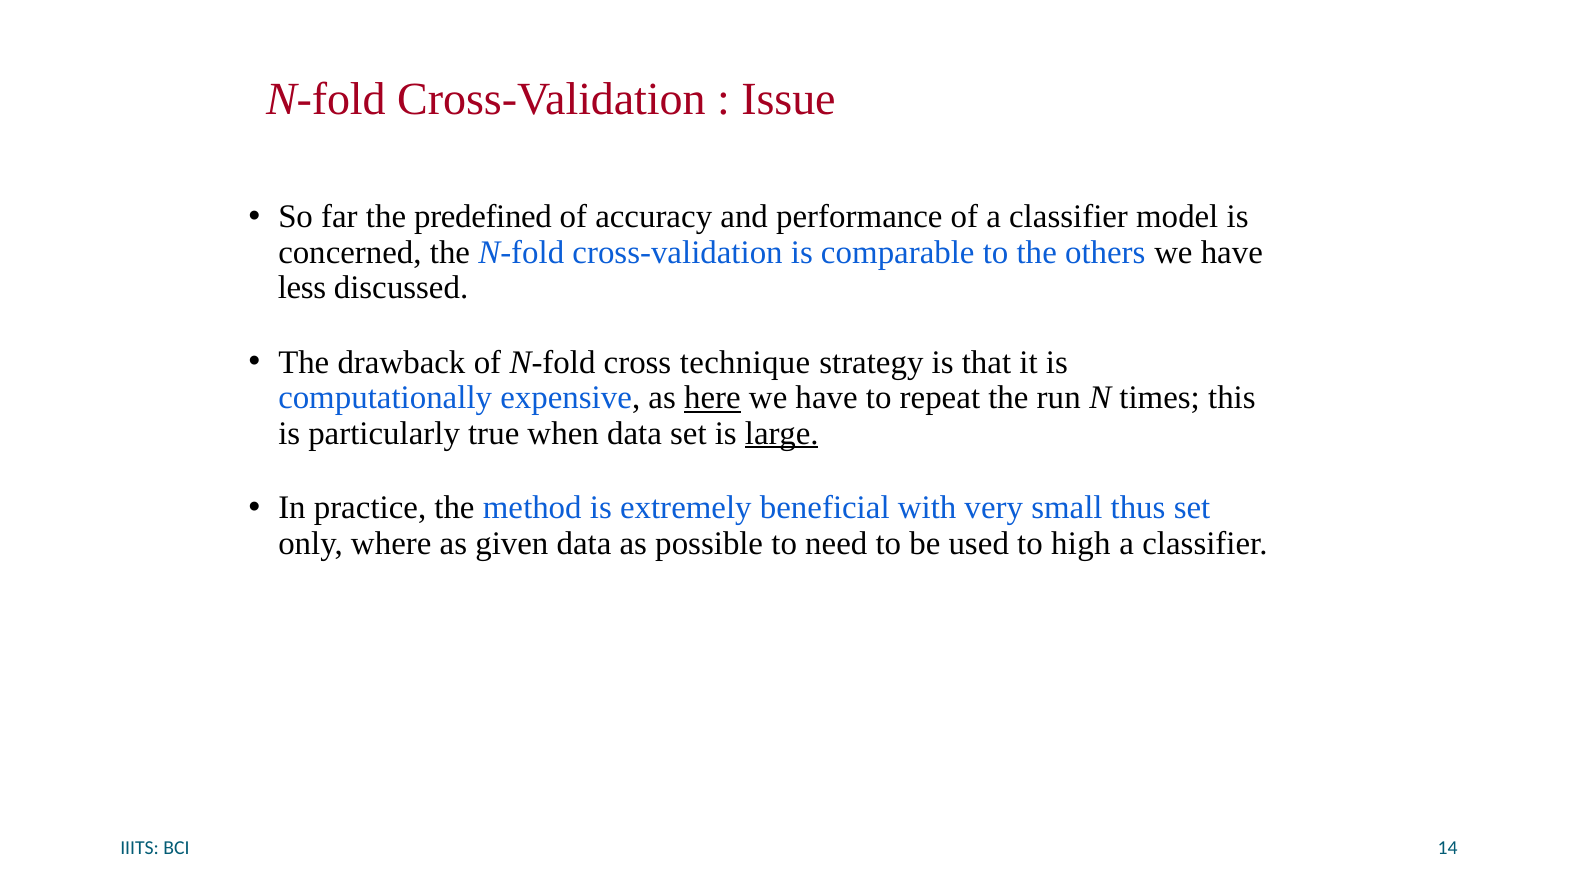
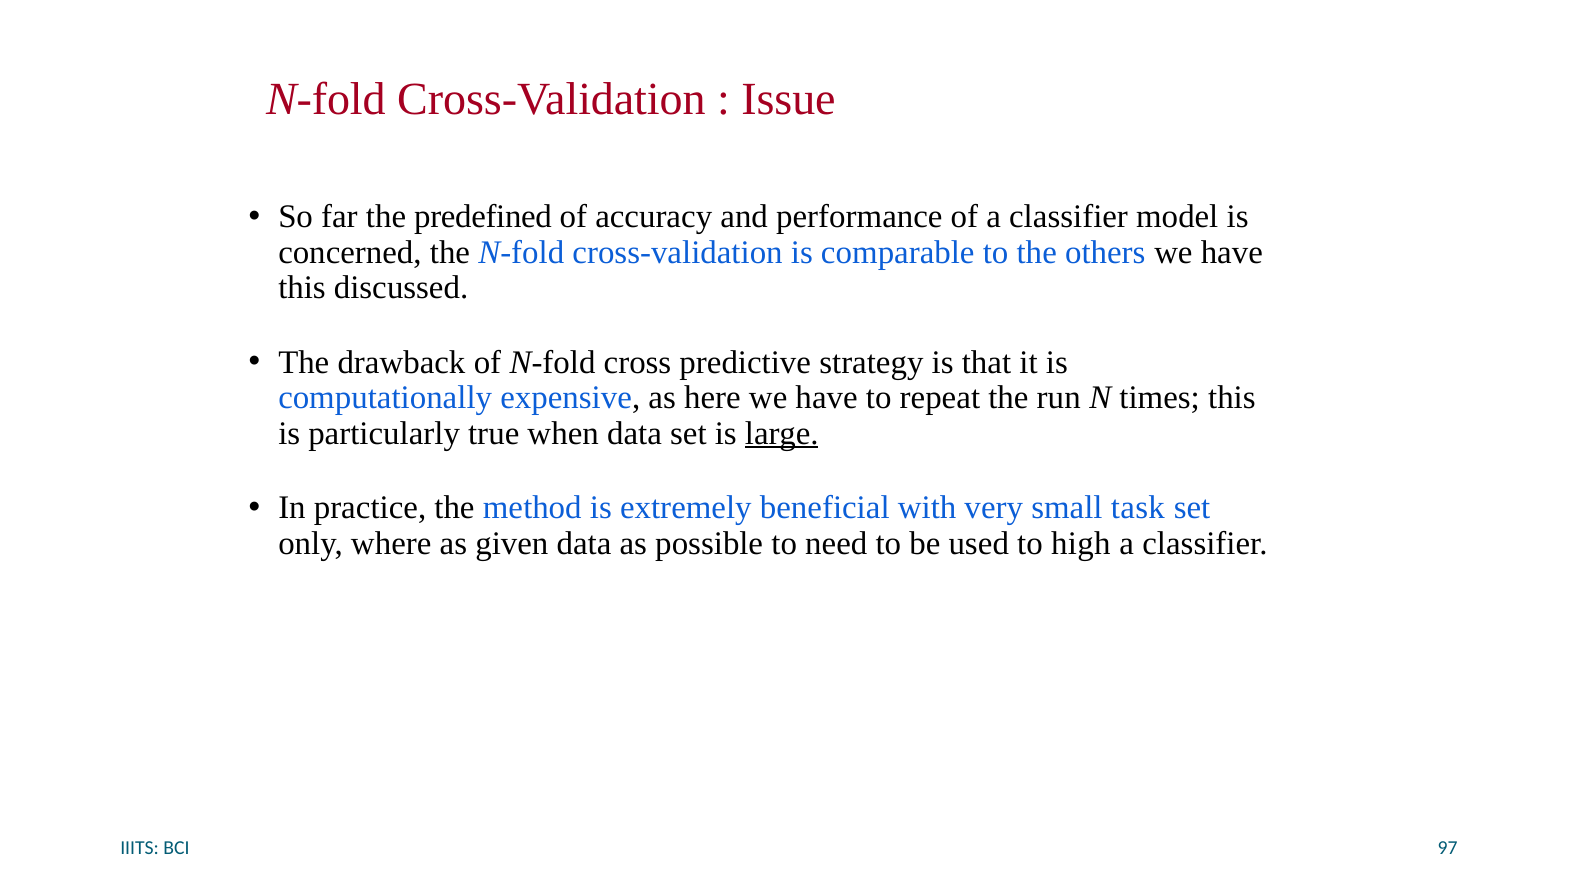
less at (302, 288): less -> this
technique: technique -> predictive
here underline: present -> none
thus: thus -> task
14: 14 -> 97
